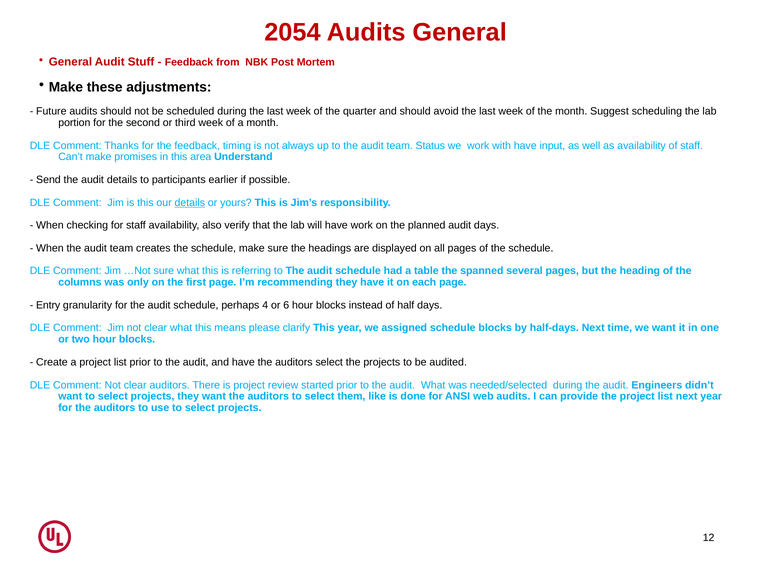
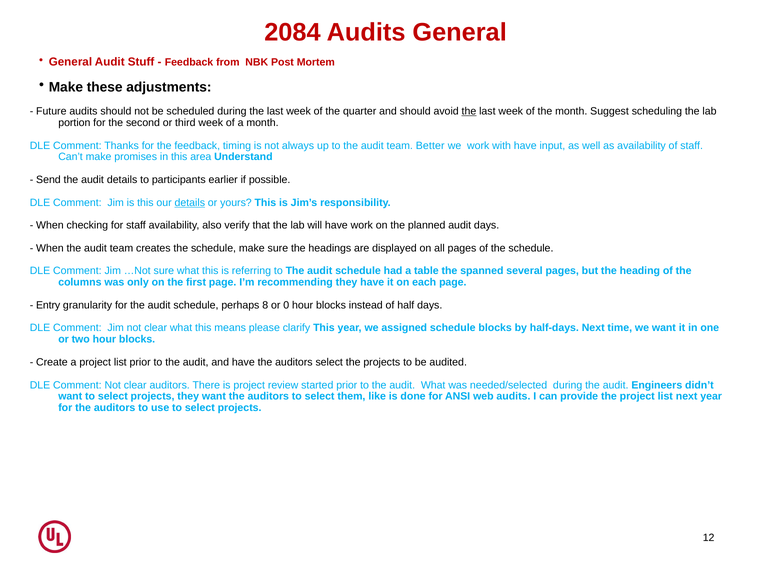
2054: 2054 -> 2084
the at (469, 111) underline: none -> present
Status: Status -> Better
4: 4 -> 8
6: 6 -> 0
